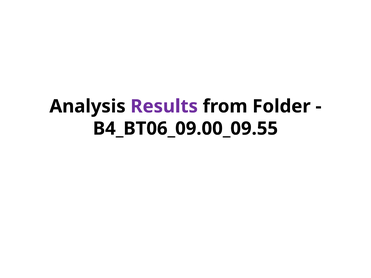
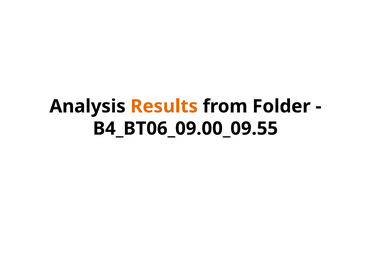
Results colour: purple -> orange
